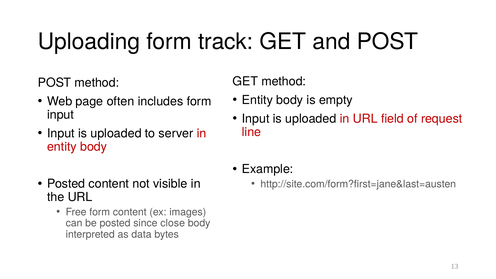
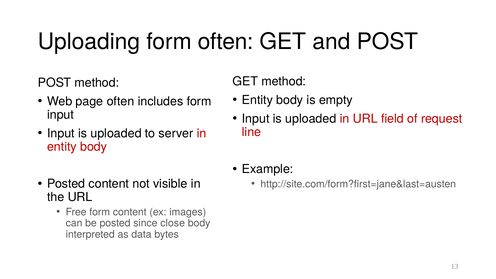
form track: track -> often
